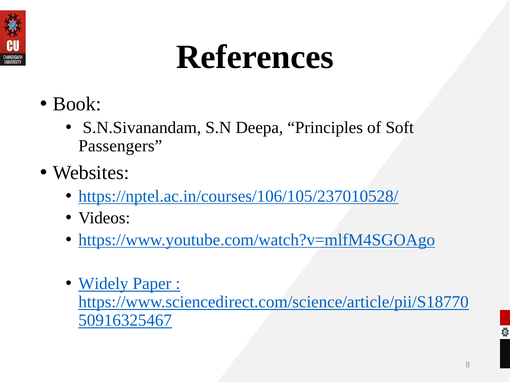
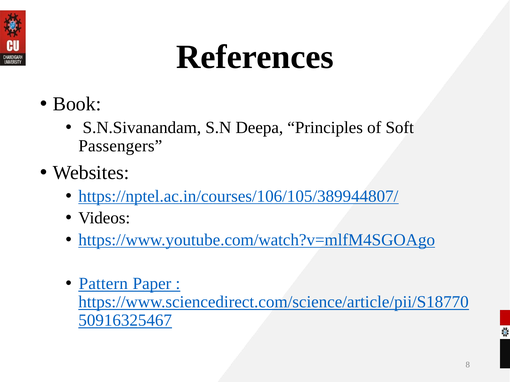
https://nptel.ac.in/courses/106/105/237010528/: https://nptel.ac.in/courses/106/105/237010528/ -> https://nptel.ac.in/courses/106/105/389944807/
Widely: Widely -> Pattern
